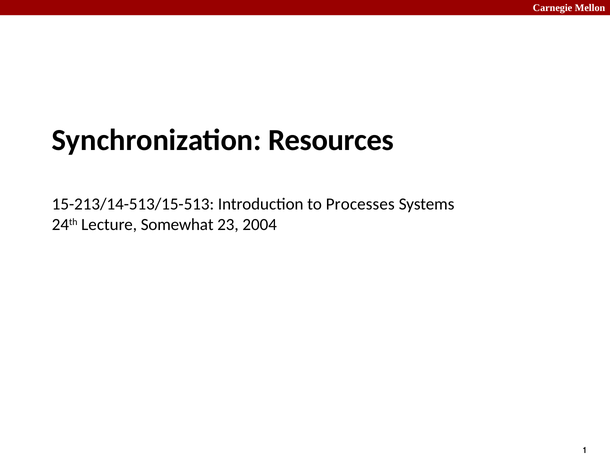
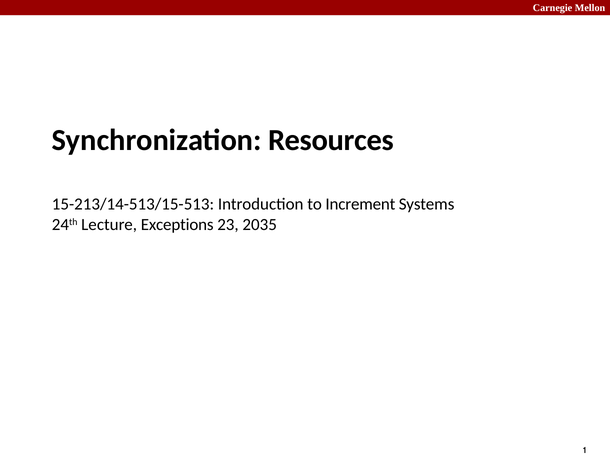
Processes: Processes -> Increment
Somewhat: Somewhat -> Exceptions
2004: 2004 -> 2035
